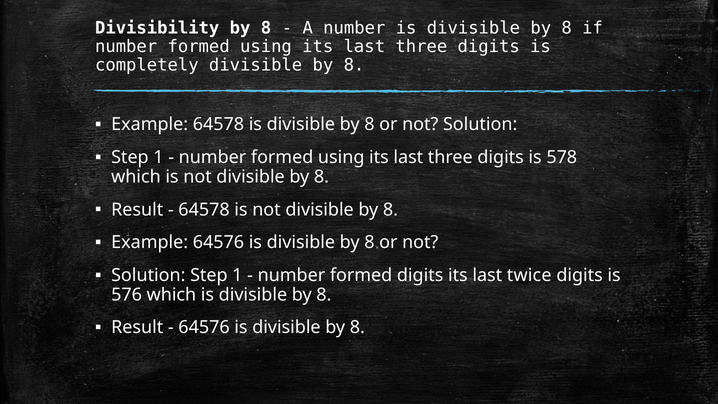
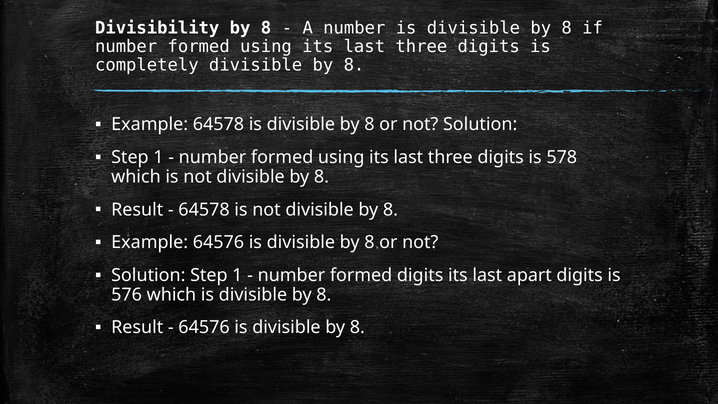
twice: twice -> apart
